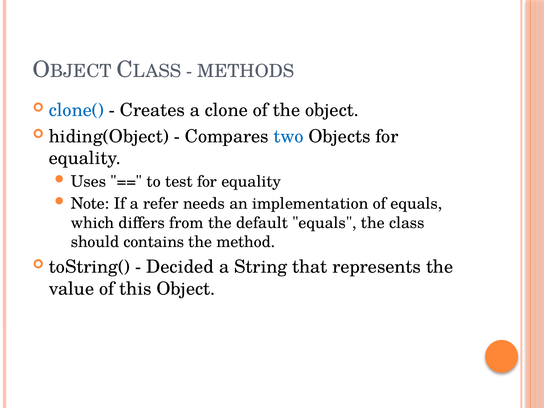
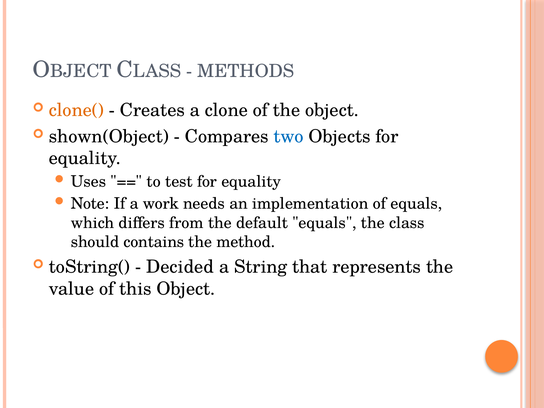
clone( colour: blue -> orange
hiding(Object: hiding(Object -> shown(Object
refer: refer -> work
